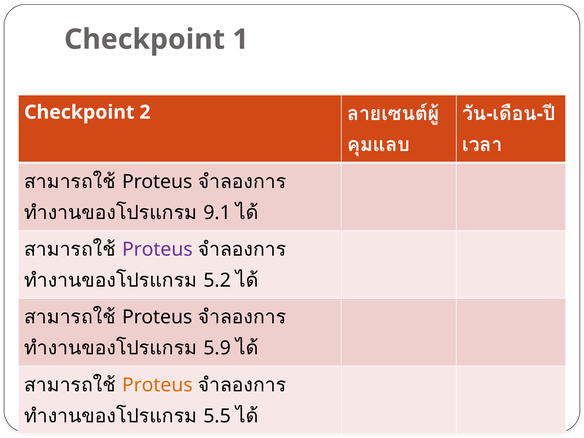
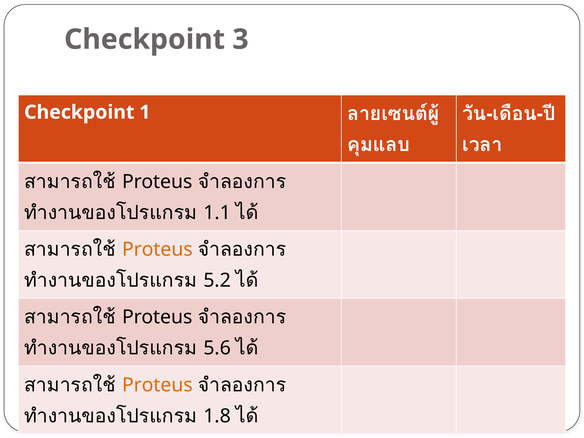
1: 1 -> 3
2: 2 -> 1
9.1: 9.1 -> 1.1
Proteus at (157, 249) colour: purple -> orange
5.9: 5.9 -> 5.6
5.5: 5.5 -> 1.8
